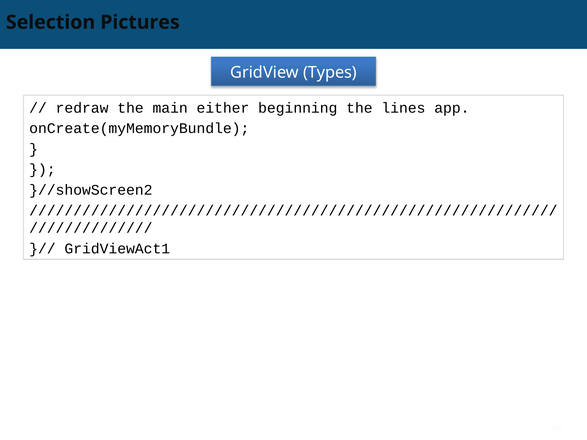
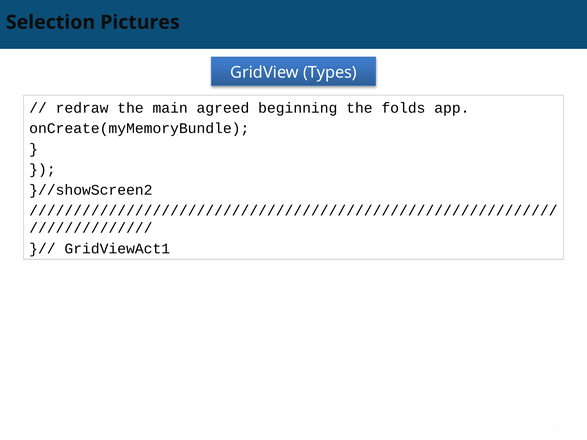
either: either -> agreed
lines: lines -> folds
